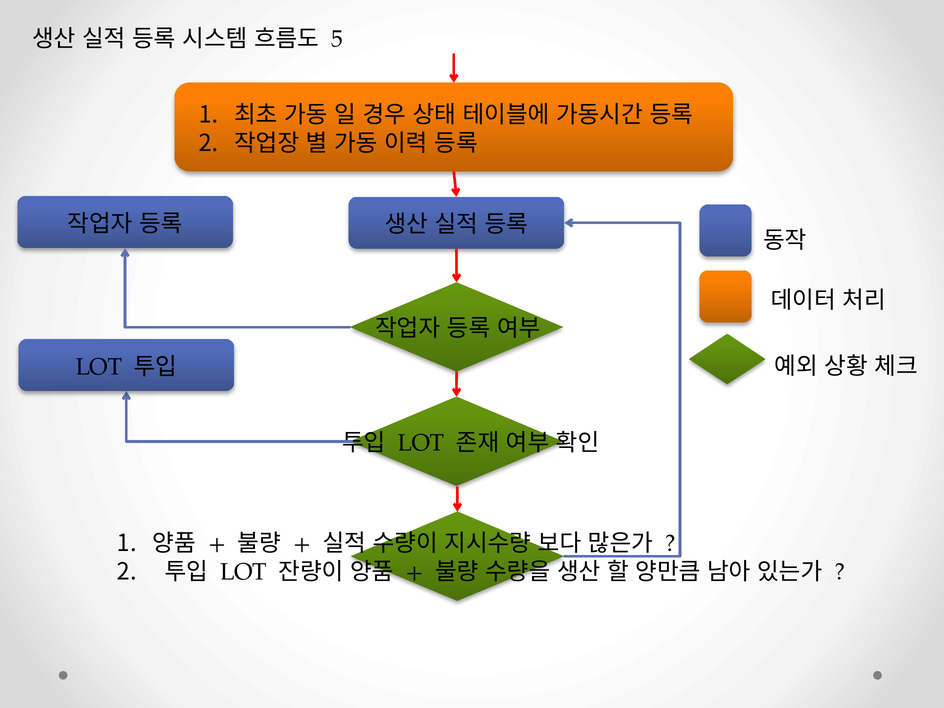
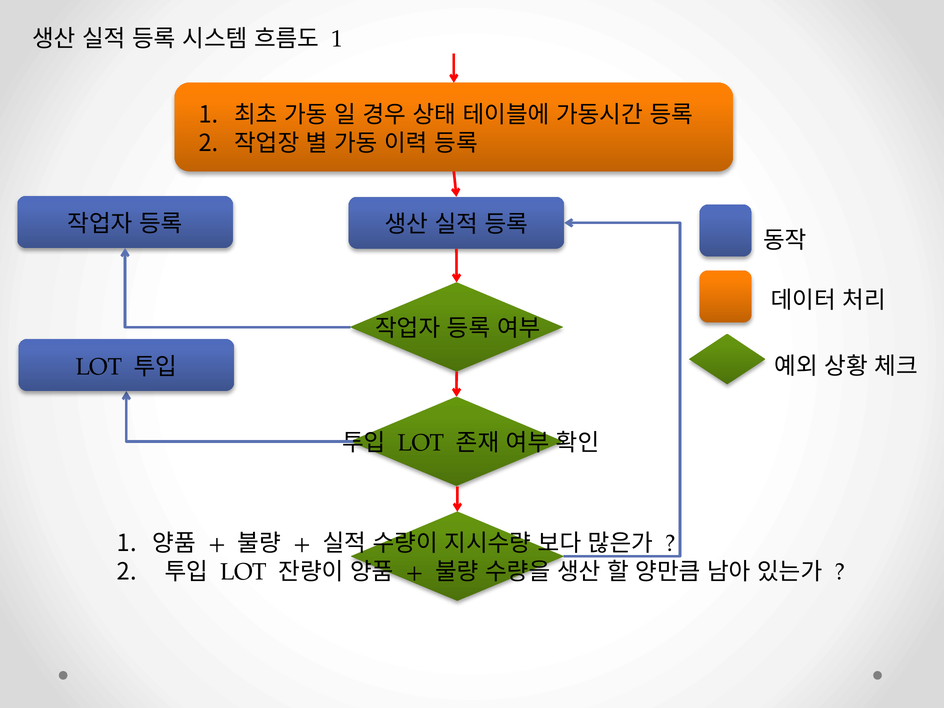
5 at (337, 39): 5 -> 1
